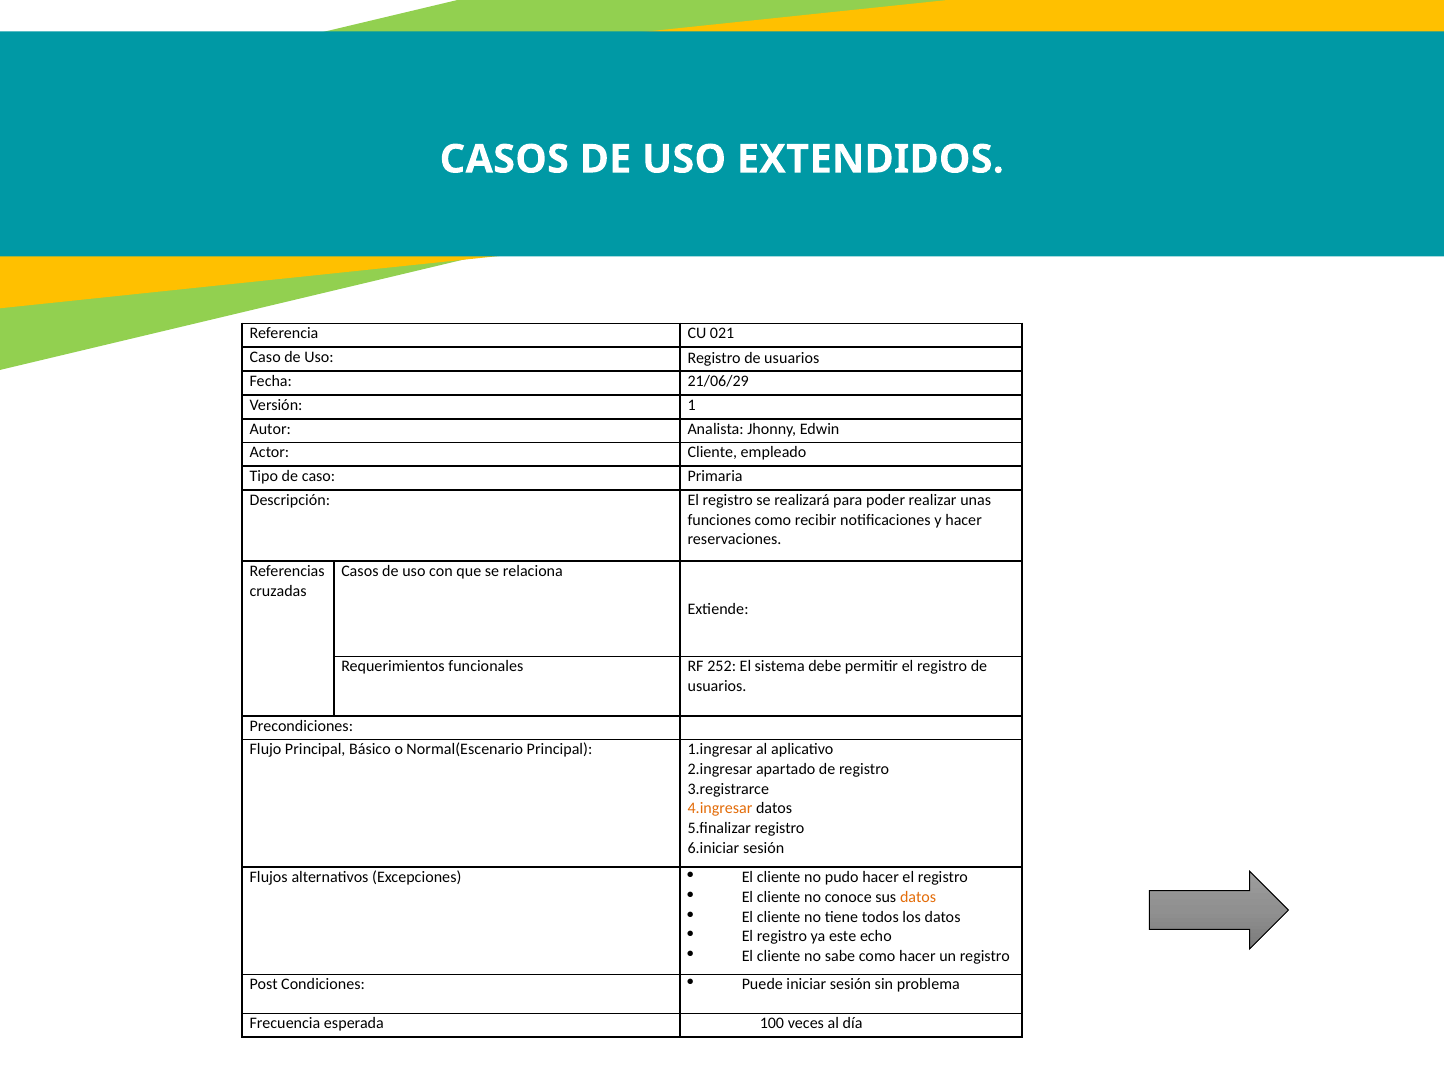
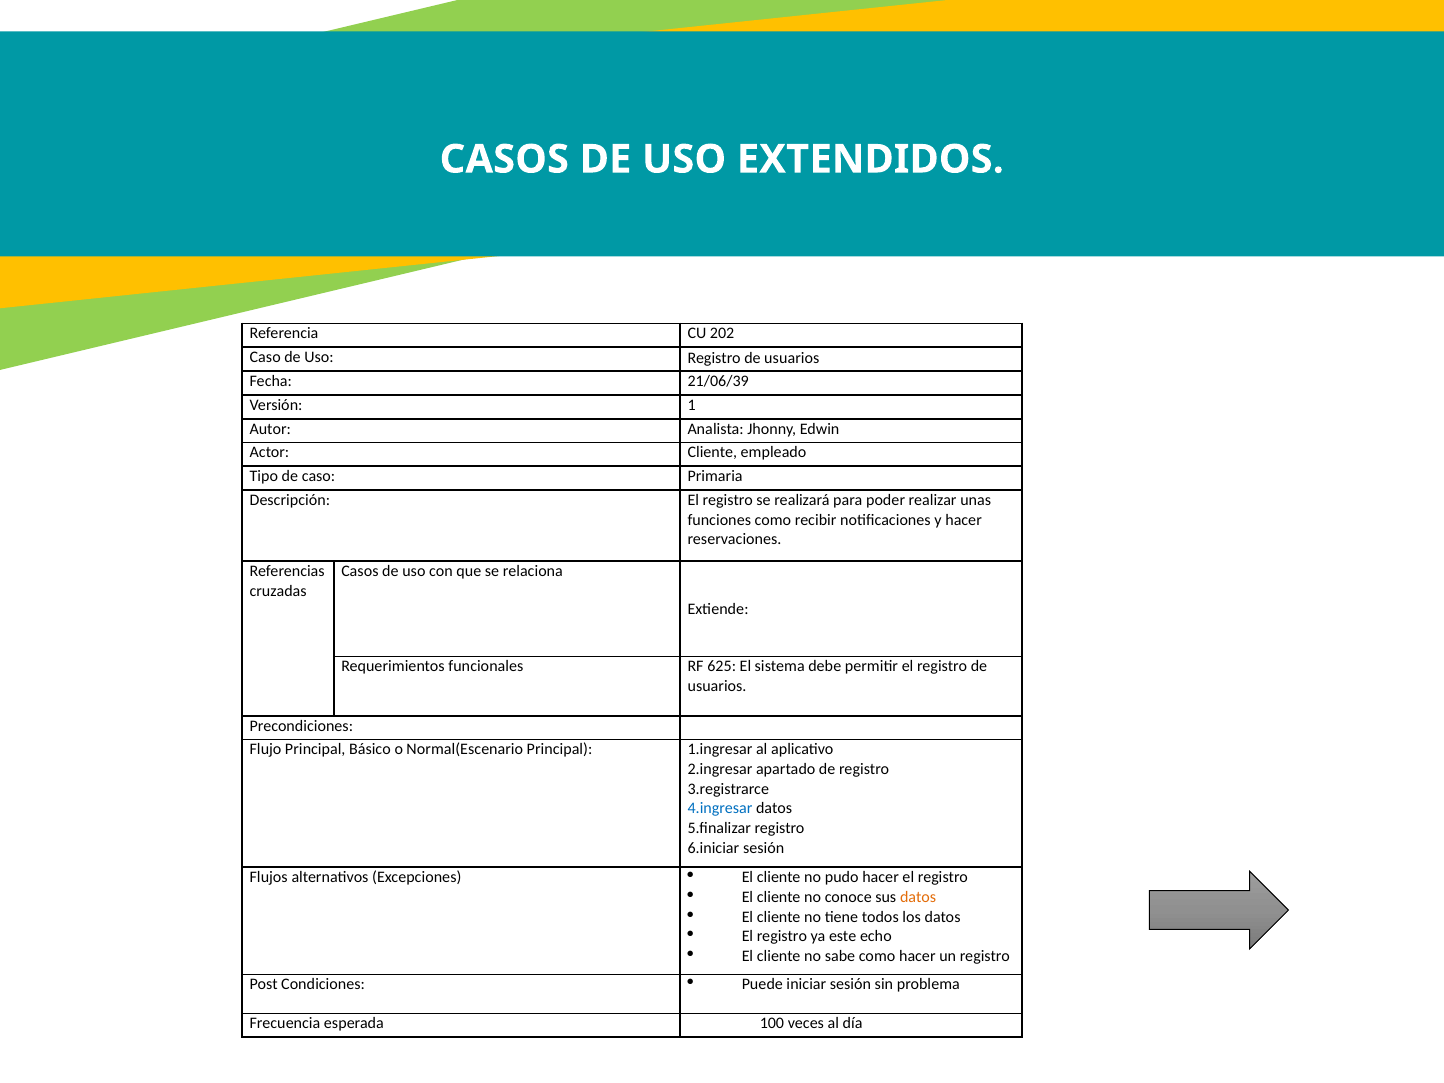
021: 021 -> 202
21/06/29: 21/06/29 -> 21/06/39
252: 252 -> 625
4.ingresar colour: orange -> blue
